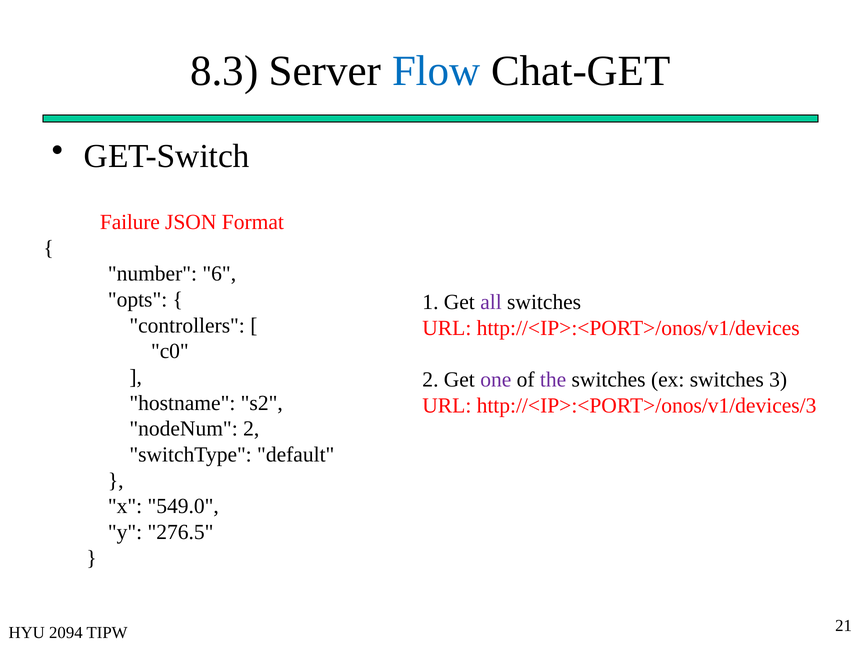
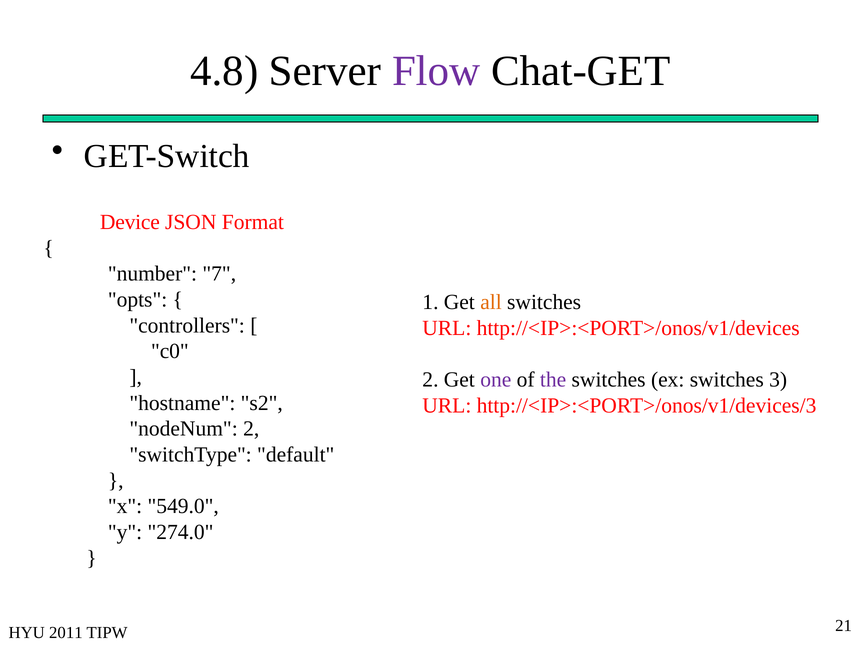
8.3: 8.3 -> 4.8
Flow colour: blue -> purple
Failure: Failure -> Device
6: 6 -> 7
all colour: purple -> orange
276.5: 276.5 -> 274.0
2094: 2094 -> 2011
